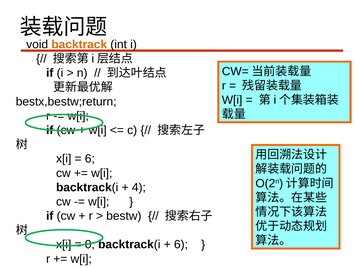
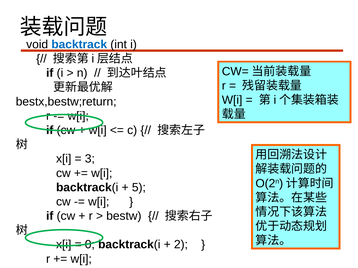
backtrack colour: orange -> blue
6 at (90, 159): 6 -> 3
4: 4 -> 5
6 at (181, 245): 6 -> 2
